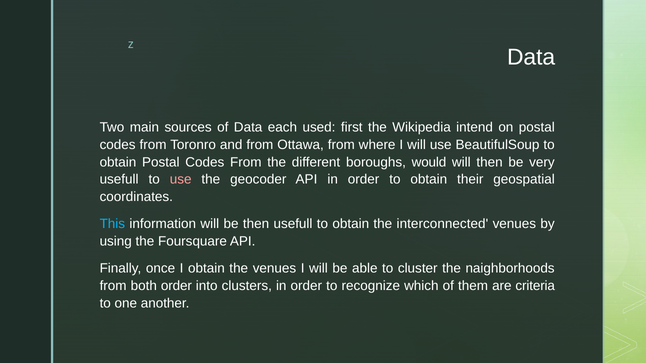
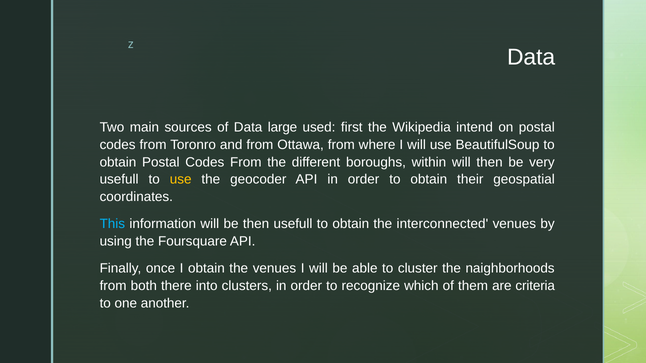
each: each -> large
would: would -> within
use at (181, 180) colour: pink -> yellow
both order: order -> there
